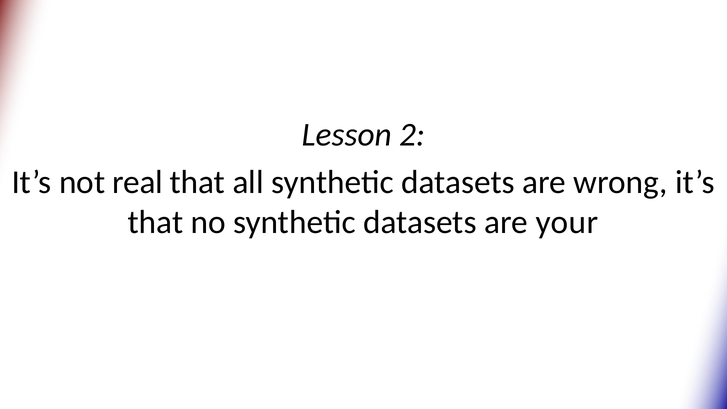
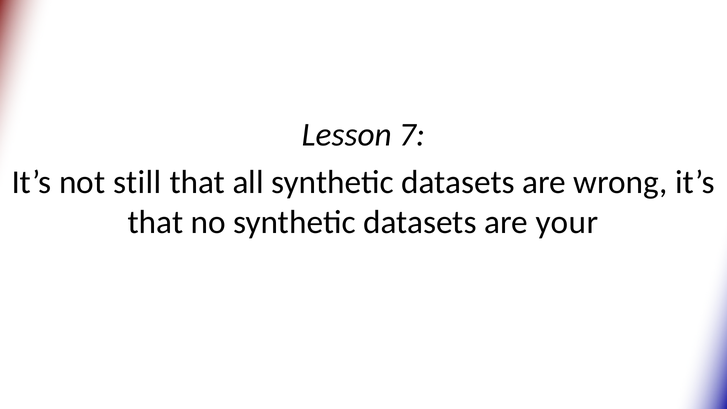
2: 2 -> 7
real: real -> still
